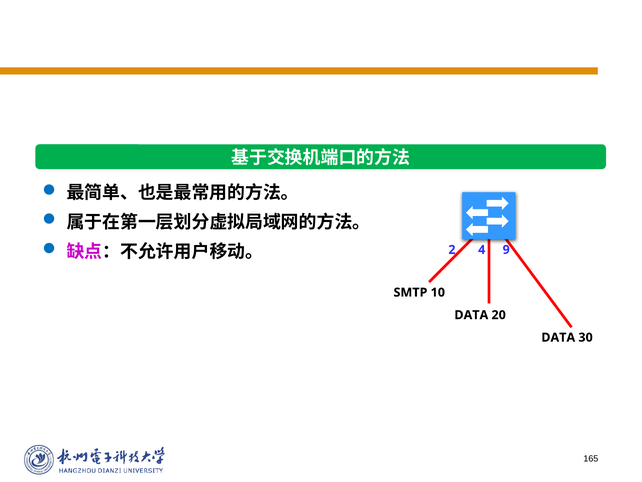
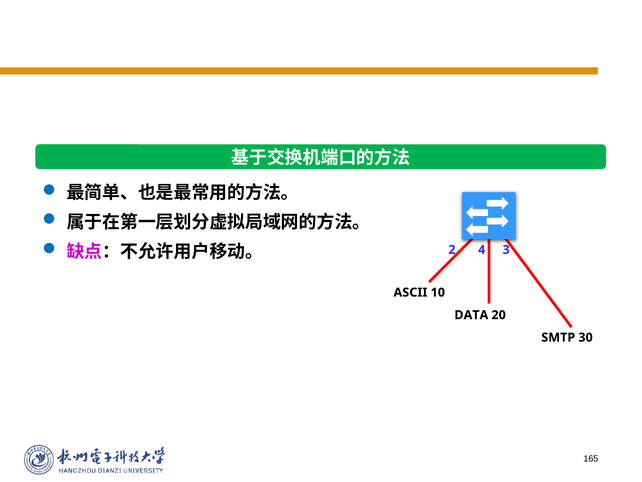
9: 9 -> 3
SMTP: SMTP -> ASCII
DATA at (558, 337): DATA -> SMTP
